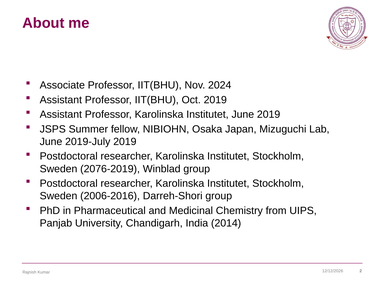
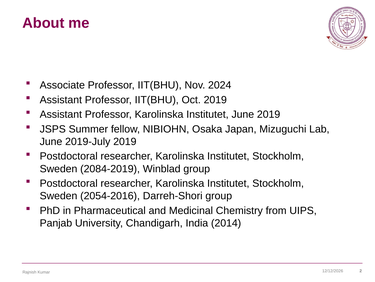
2076-2019: 2076-2019 -> 2084-2019
2006-2016: 2006-2016 -> 2054-2016
